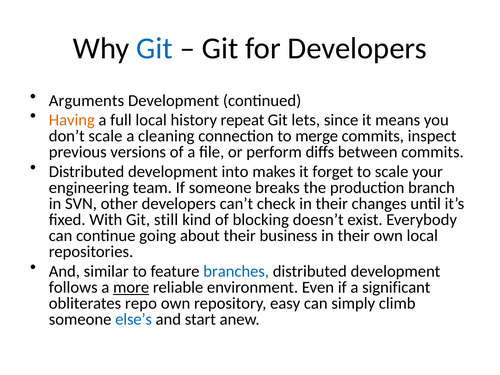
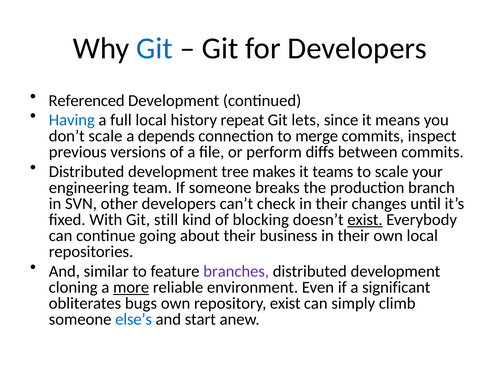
Arguments: Arguments -> Referenced
Having colour: orange -> blue
cleaning: cleaning -> depends
into: into -> tree
forget: forget -> teams
exist at (365, 220) underline: none -> present
branches colour: blue -> purple
follows: follows -> cloning
repo: repo -> bugs
repository easy: easy -> exist
